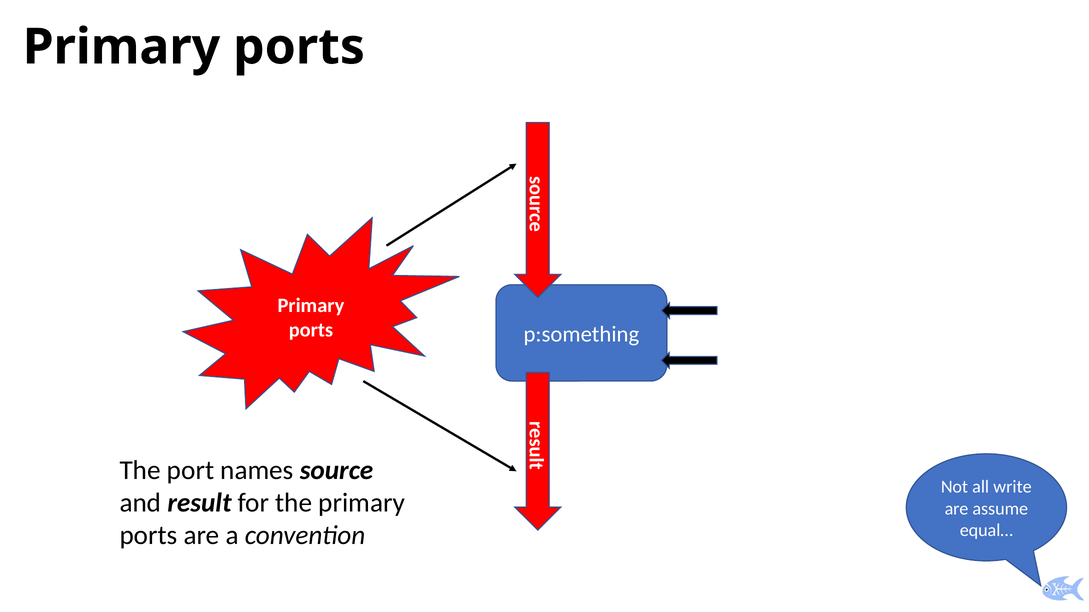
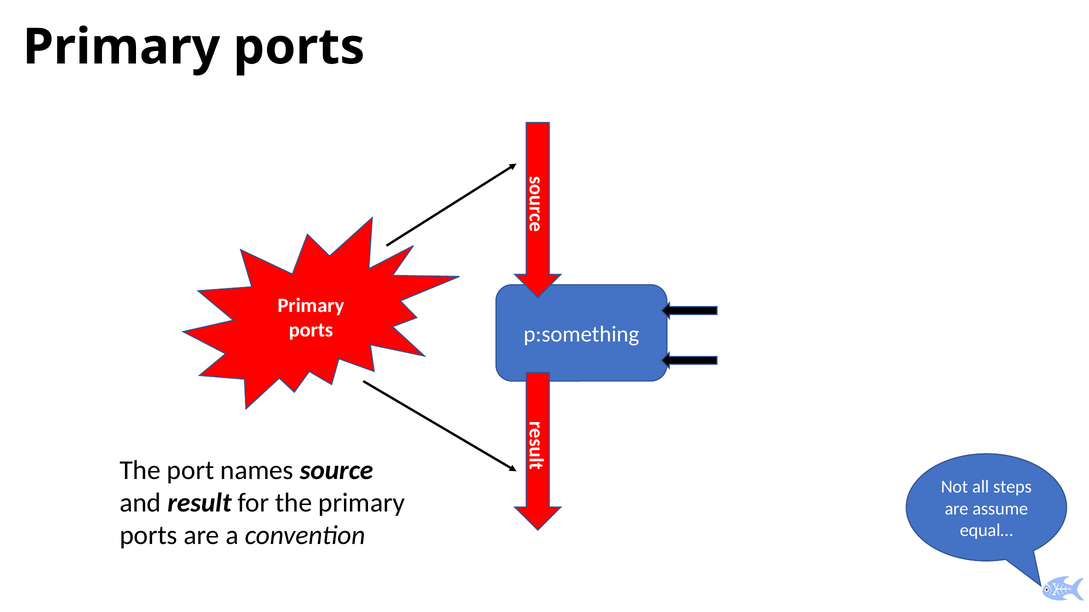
write: write -> steps
